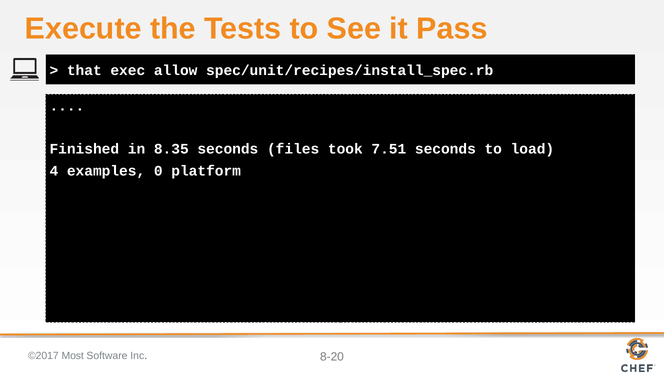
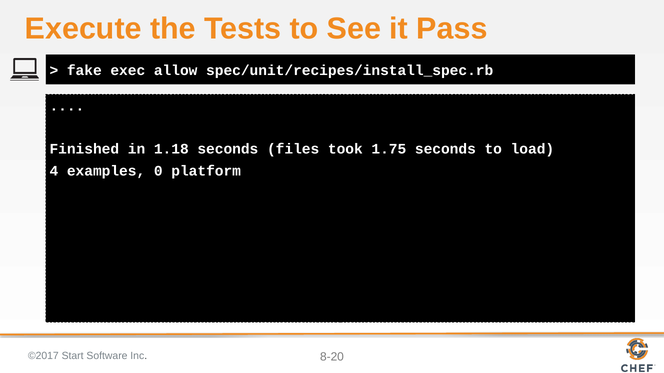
that: that -> fake
8.35: 8.35 -> 1.18
7.51: 7.51 -> 1.75
Most: Most -> Start
